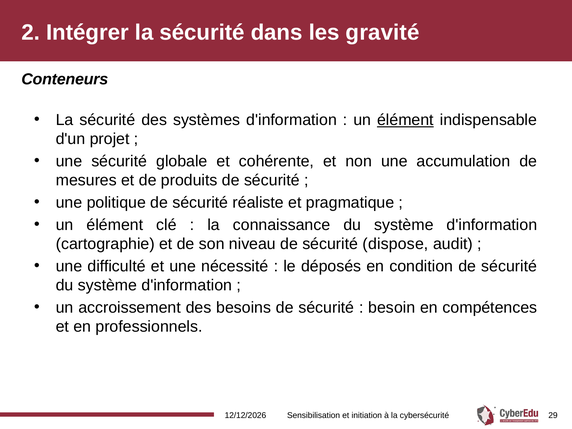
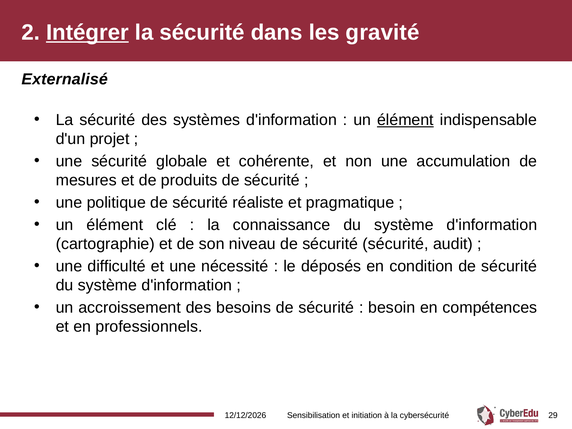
Intégrer underline: none -> present
Conteneurs: Conteneurs -> Externalisé
sécurité dispose: dispose -> sécurité
